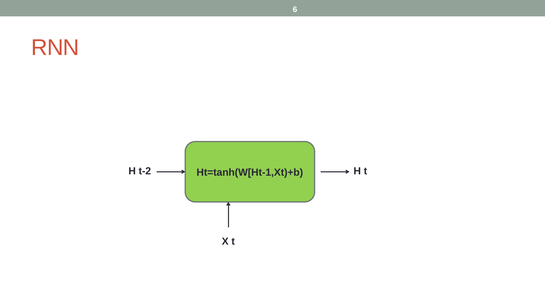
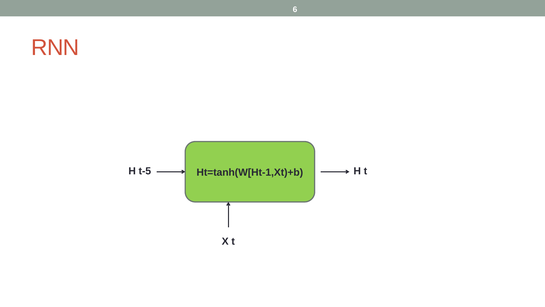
t-2: t-2 -> t-5
